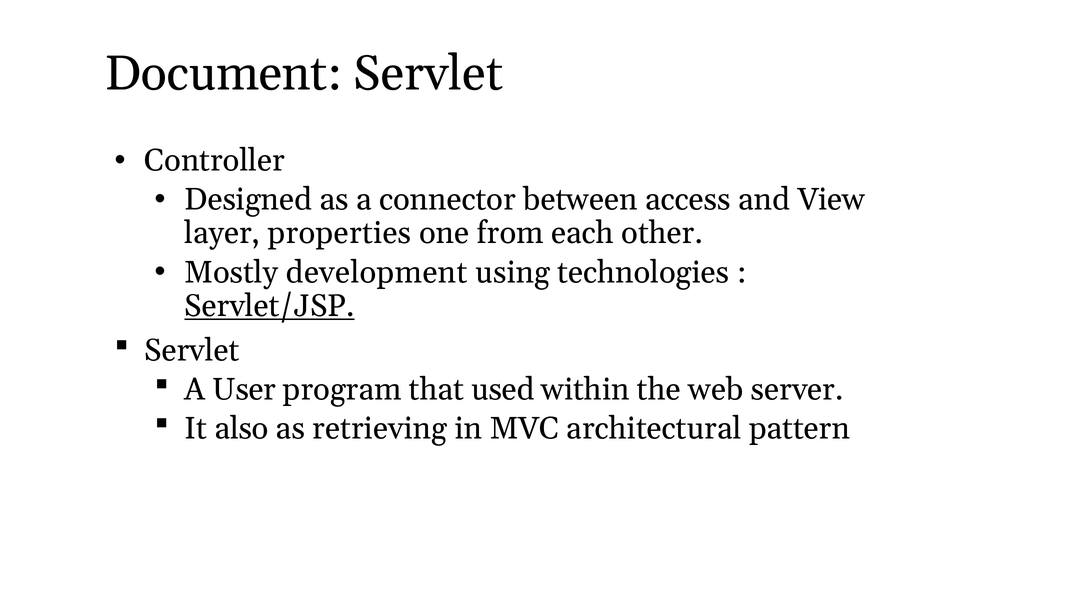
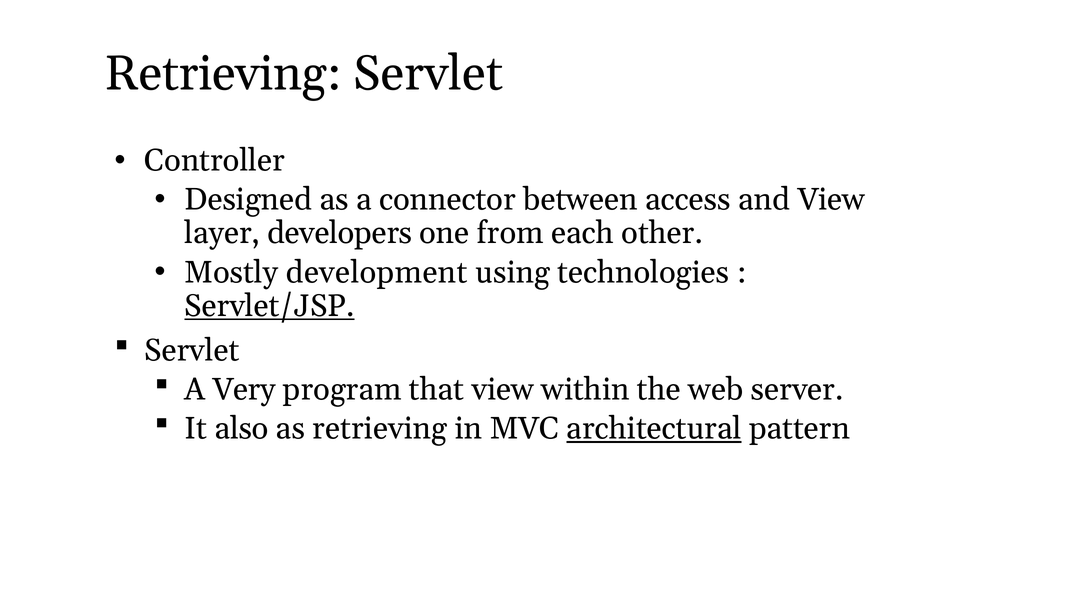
Document at (223, 74): Document -> Retrieving
properties: properties -> developers
User: User -> Very
that used: used -> view
architectural underline: none -> present
